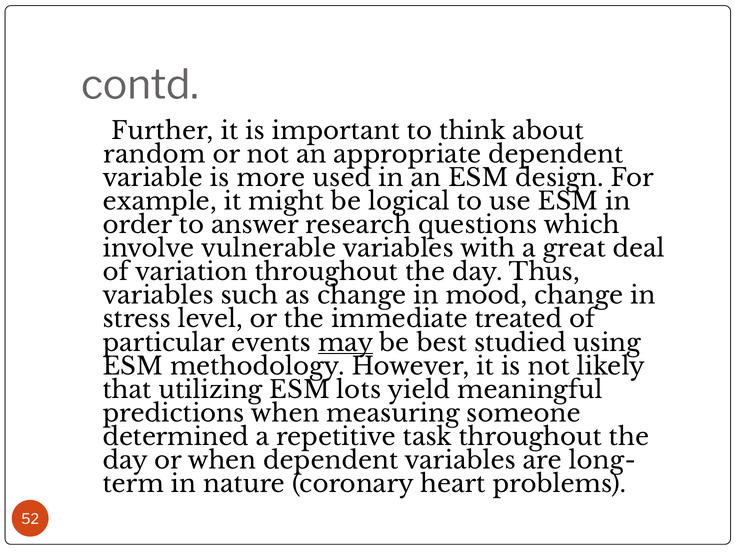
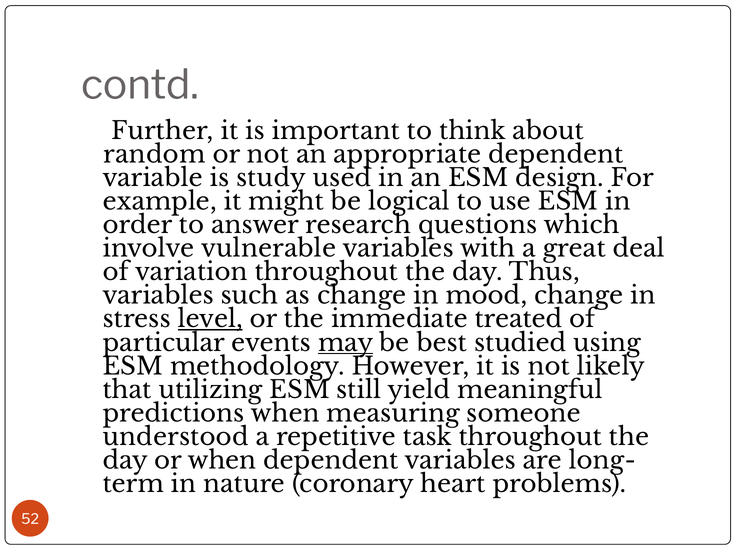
more: more -> study
level underline: none -> present
lots: lots -> still
determined: determined -> understood
